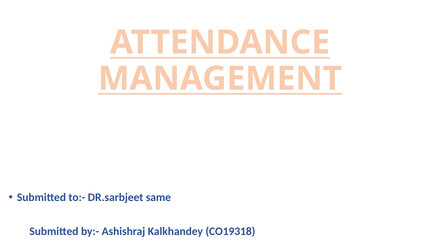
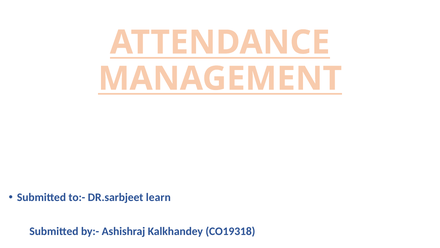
same: same -> learn
